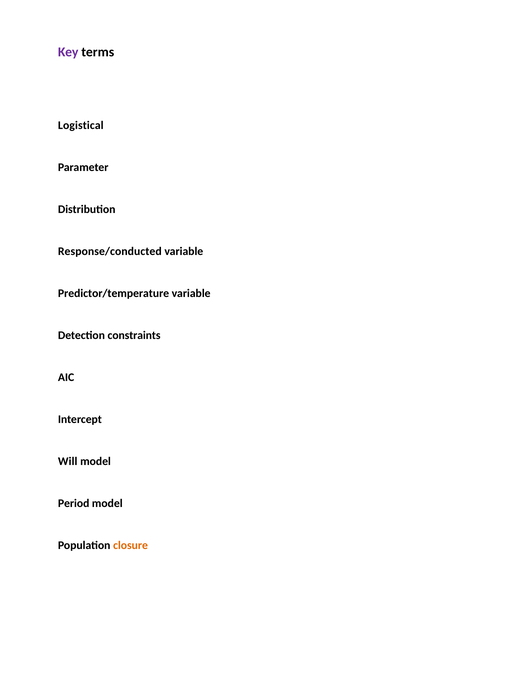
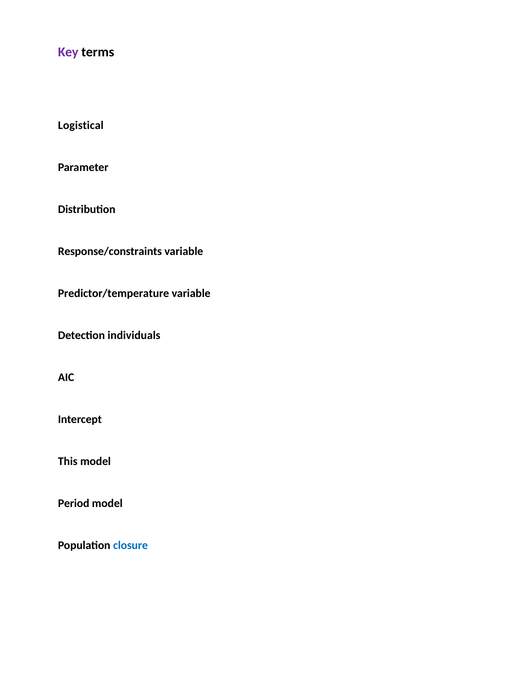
Response/conducted: Response/conducted -> Response/constraints
constraints: constraints -> individuals
Will: Will -> This
closure colour: orange -> blue
